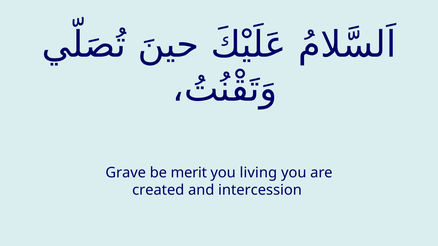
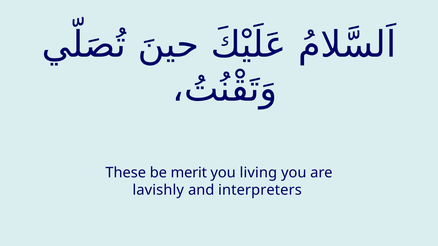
Grave: Grave -> These
created: created -> lavishly
intercession: intercession -> interpreters
